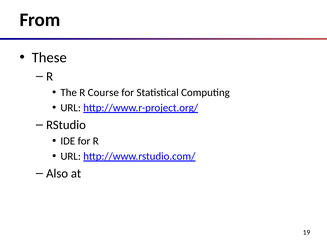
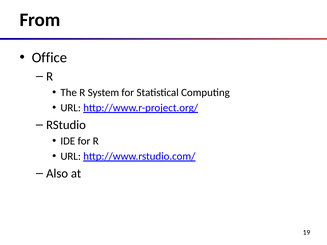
These: These -> Office
Course: Course -> System
